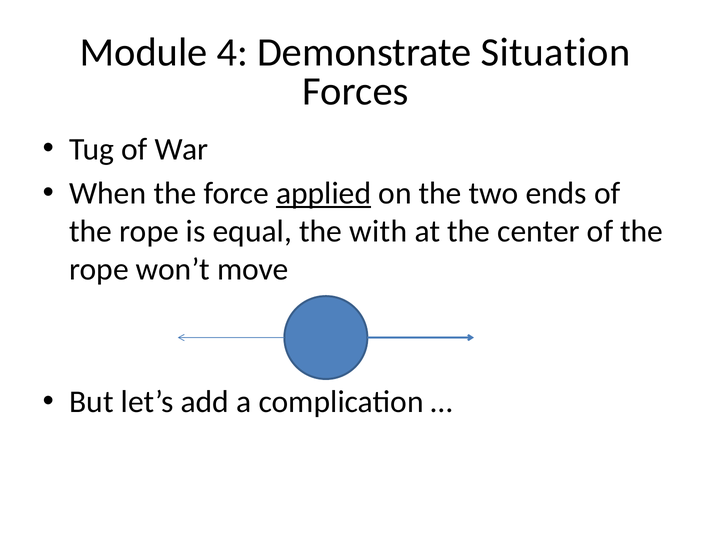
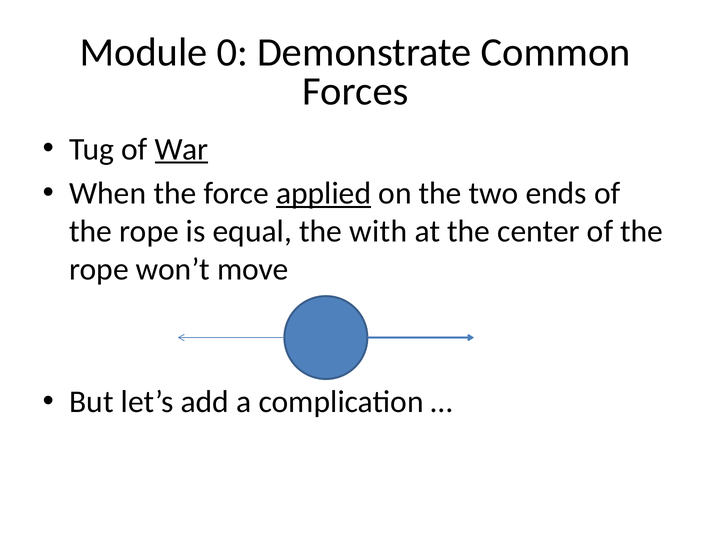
4: 4 -> 0
Situation: Situation -> Common
War underline: none -> present
